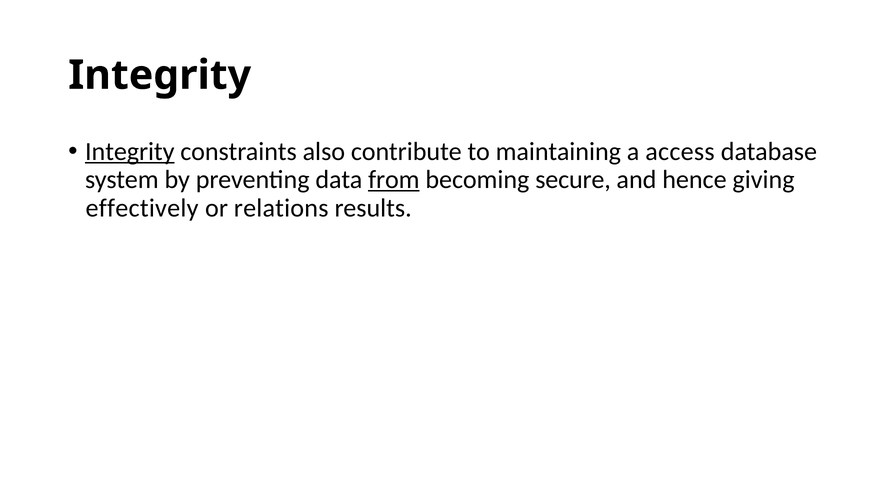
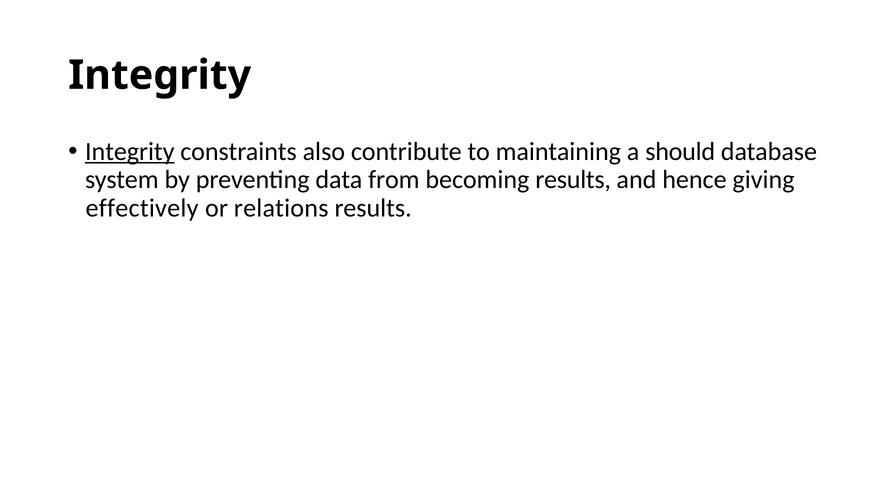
access: access -> should
from underline: present -> none
becoming secure: secure -> results
